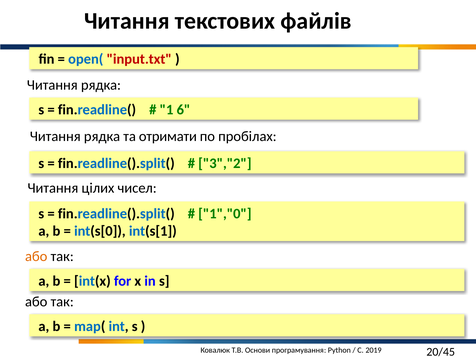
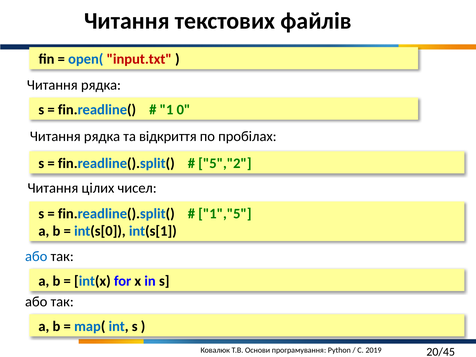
6: 6 -> 0
отримати: отримати -> відкриття
3","2: 3","2 -> 5","2
1","0: 1","0 -> 1","5
або at (36, 256) colour: orange -> blue
